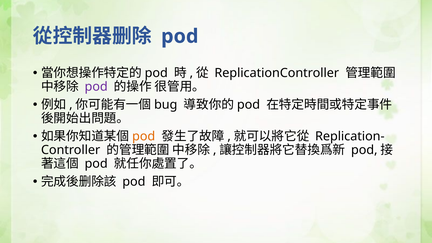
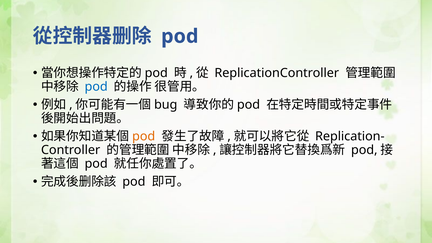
pod at (96, 87) colour: purple -> blue
